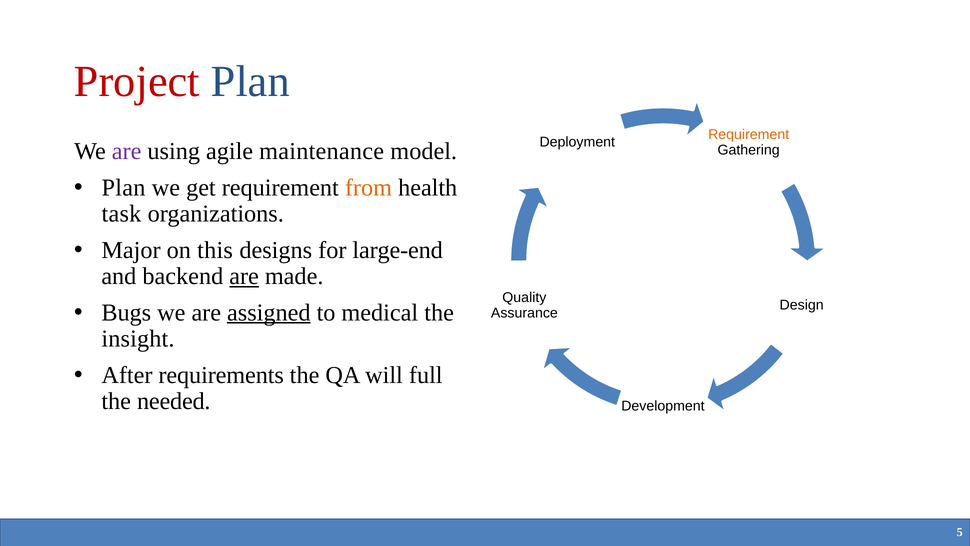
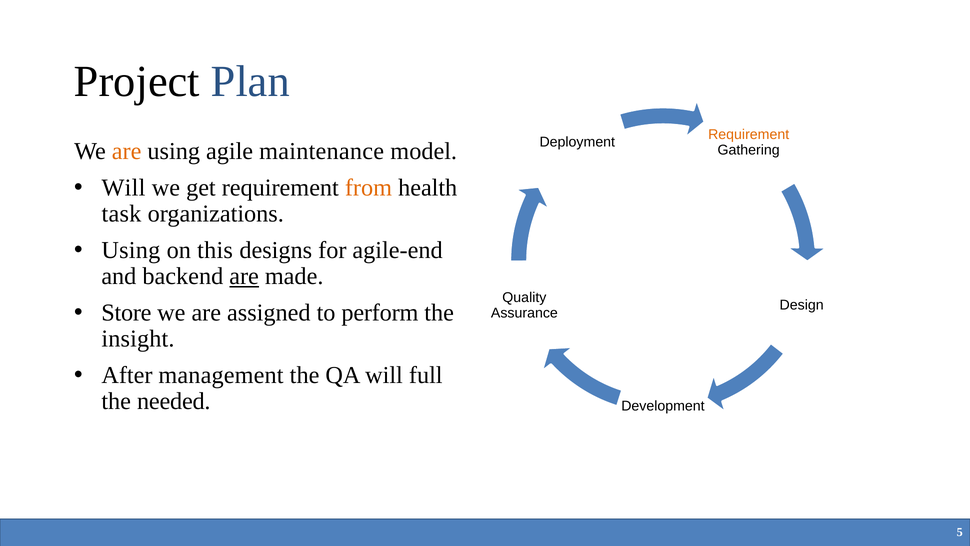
Project colour: red -> black
are at (127, 151) colour: purple -> orange
Plan at (123, 187): Plan -> Will
Major at (131, 250): Major -> Using
large-end: large-end -> agile-end
Bugs: Bugs -> Store
assigned underline: present -> none
medical: medical -> perform
requirements: requirements -> management
